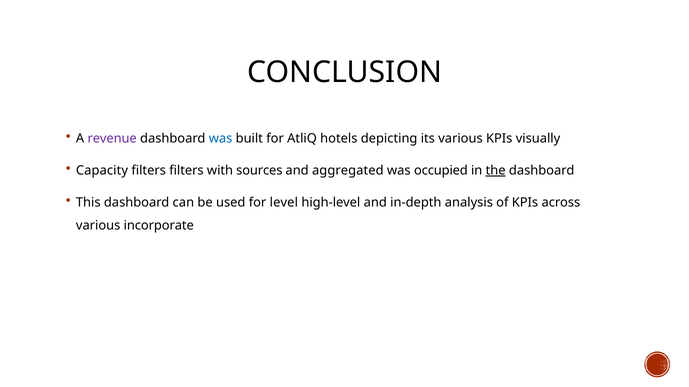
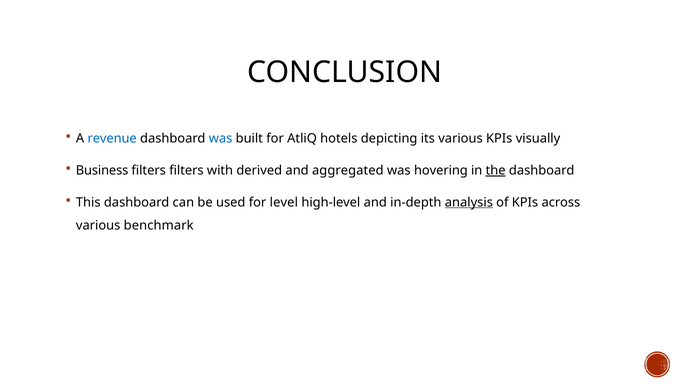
revenue colour: purple -> blue
Capacity: Capacity -> Business
sources: sources -> derived
occupied: occupied -> hovering
analysis underline: none -> present
incorporate: incorporate -> benchmark
